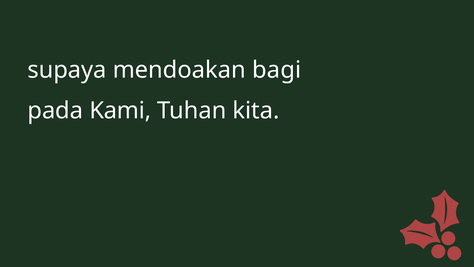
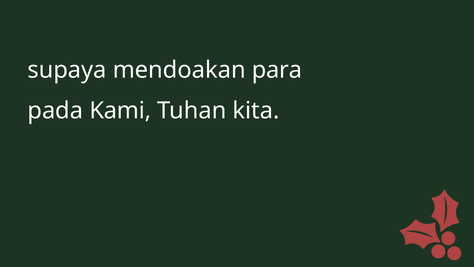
bagi: bagi -> para
